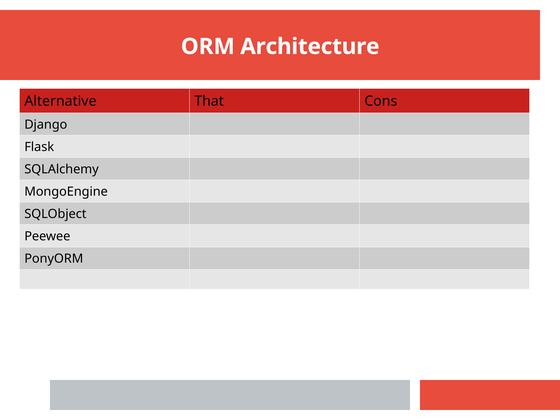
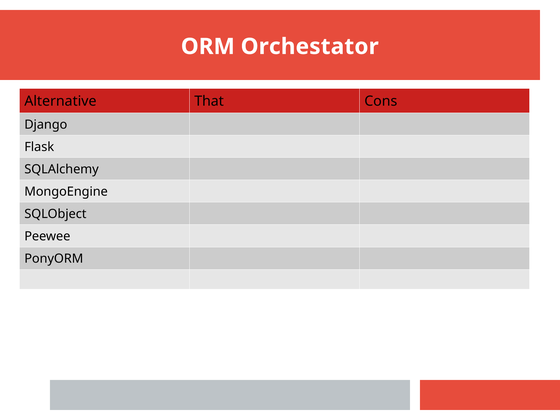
Architecture: Architecture -> Orchestator
